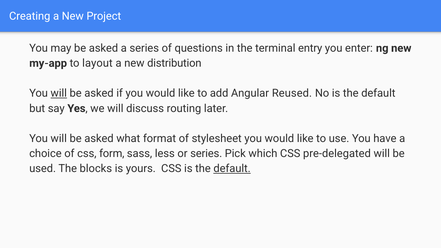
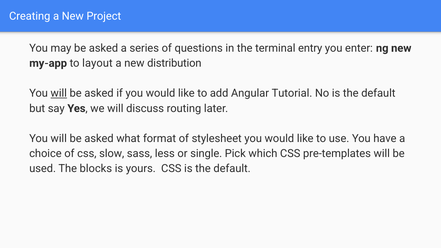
Reused: Reused -> Tutorial
form: form -> slow
or series: series -> single
pre-delegated: pre-delegated -> pre-templates
default at (232, 169) underline: present -> none
